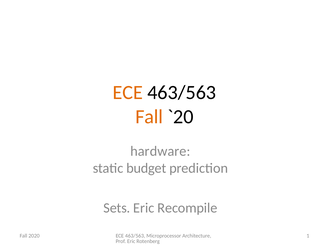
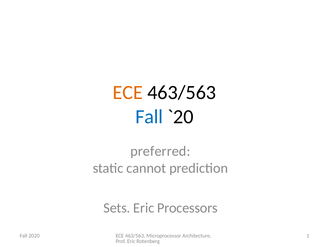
Fall at (149, 117) colour: orange -> blue
hardware: hardware -> preferred
budget: budget -> cannot
Recompile: Recompile -> Processors
